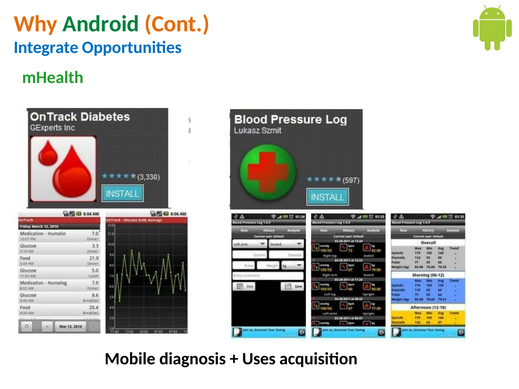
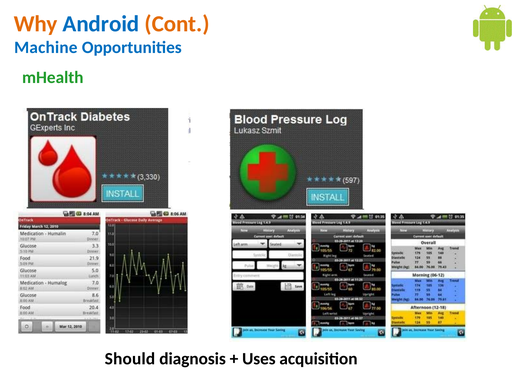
Android colour: green -> blue
Integrate: Integrate -> Machine
Mobile: Mobile -> Should
